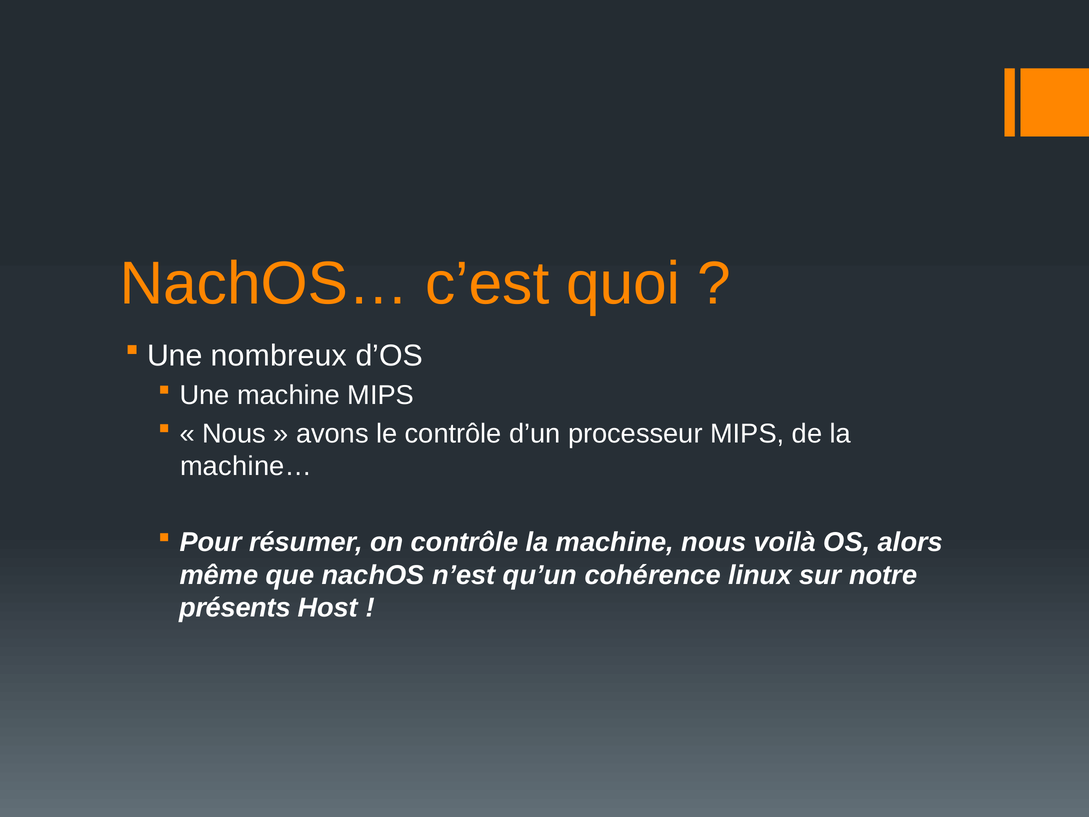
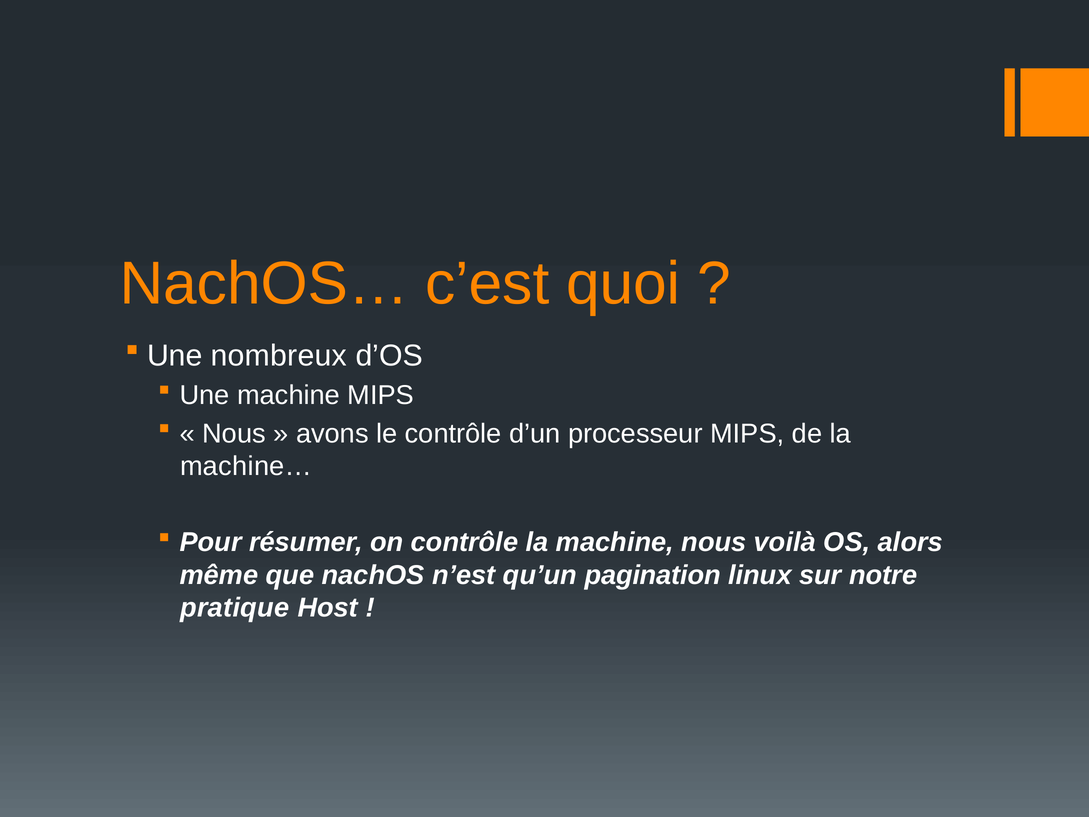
cohérence: cohérence -> pagination
présents: présents -> pratique
